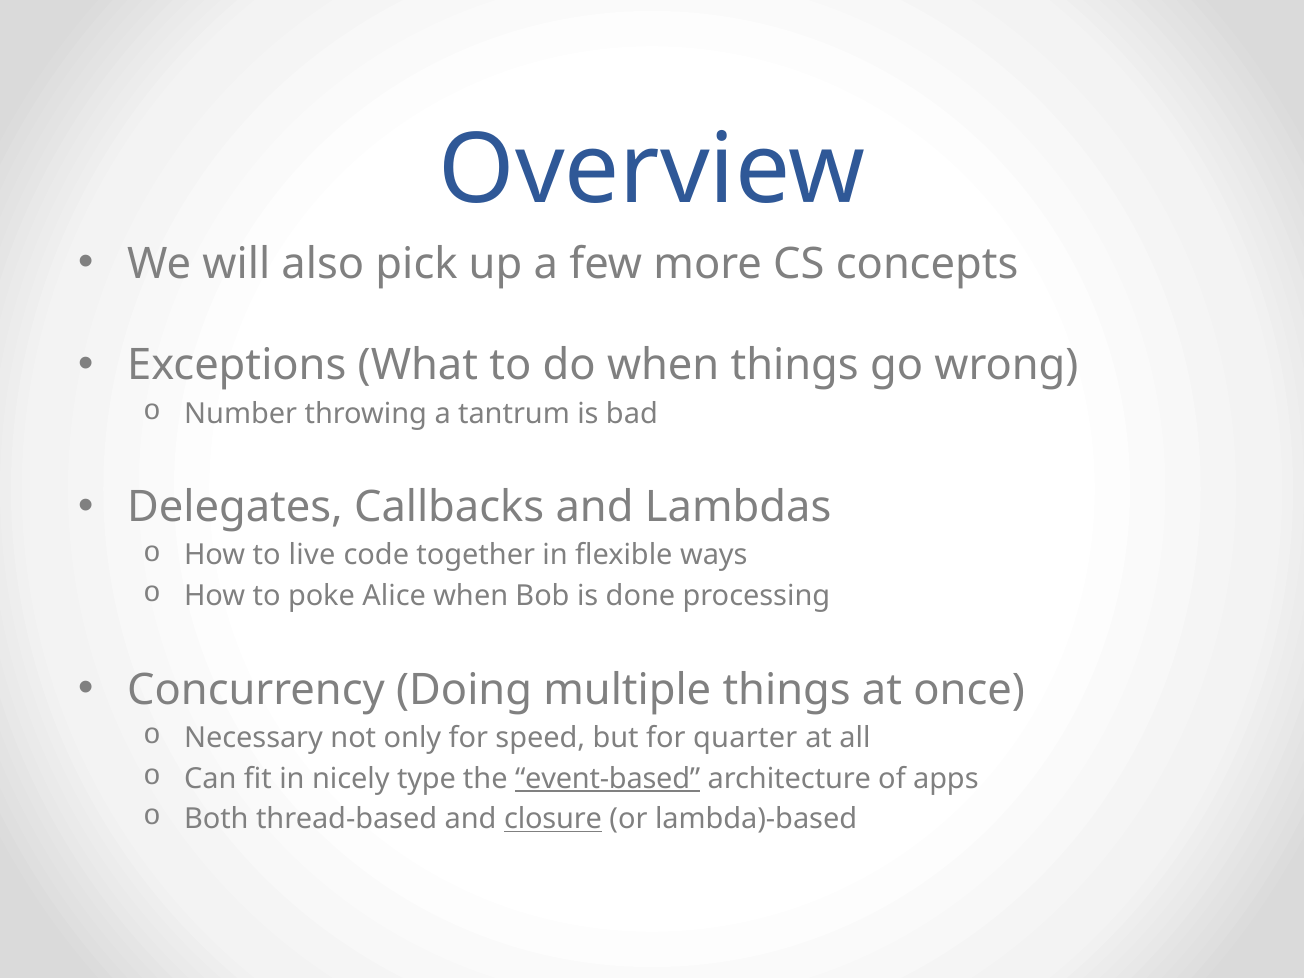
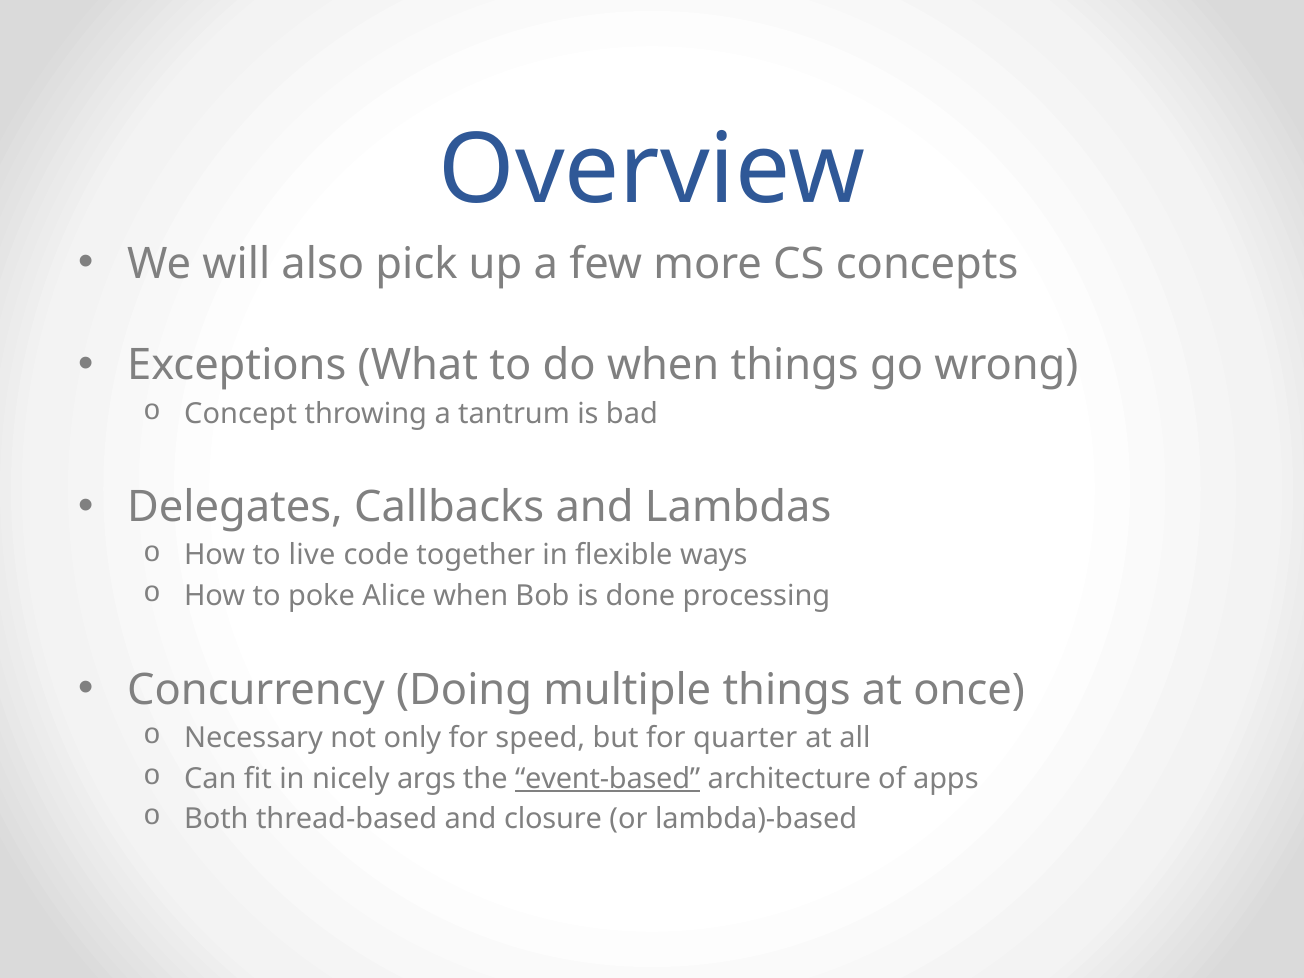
Number: Number -> Concept
type: type -> args
closure underline: present -> none
